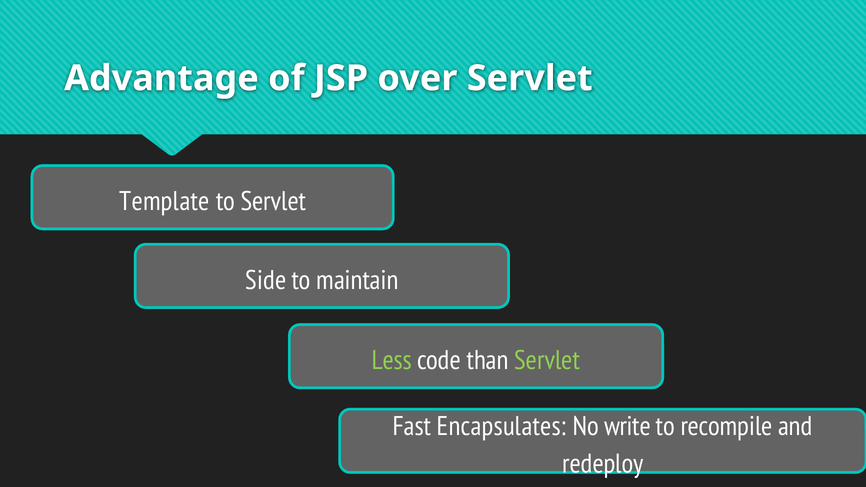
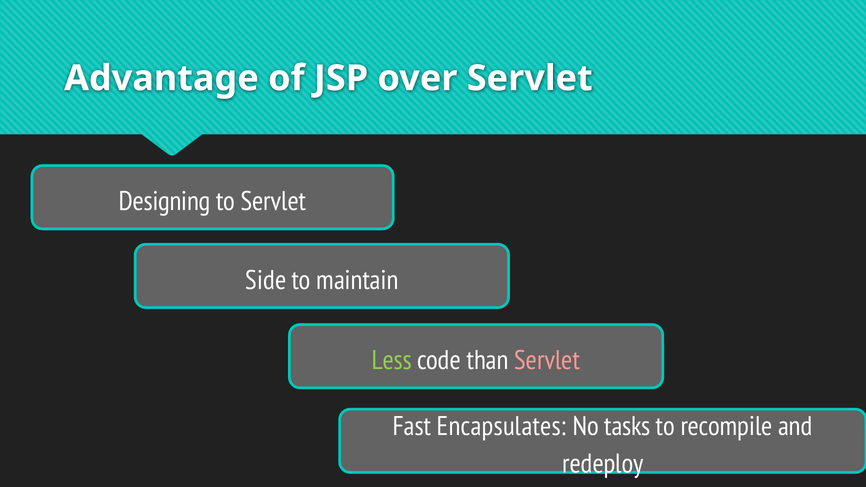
Template: Template -> Designing
Servlet at (547, 361) colour: light green -> pink
write: write -> tasks
